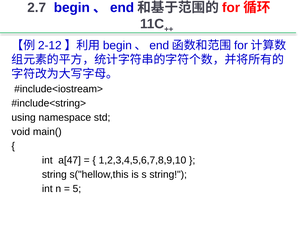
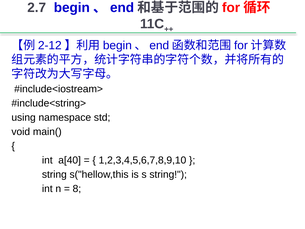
a[47: a[47 -> a[40
5: 5 -> 8
